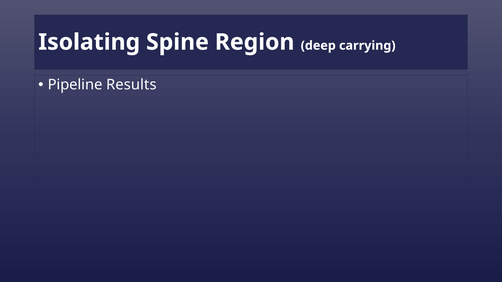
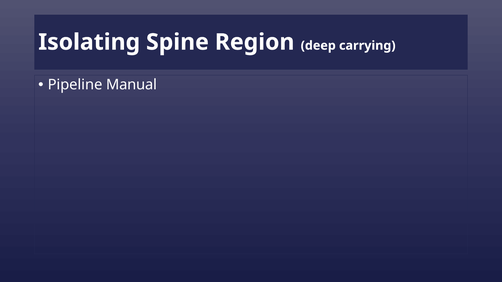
Results: Results -> Manual
